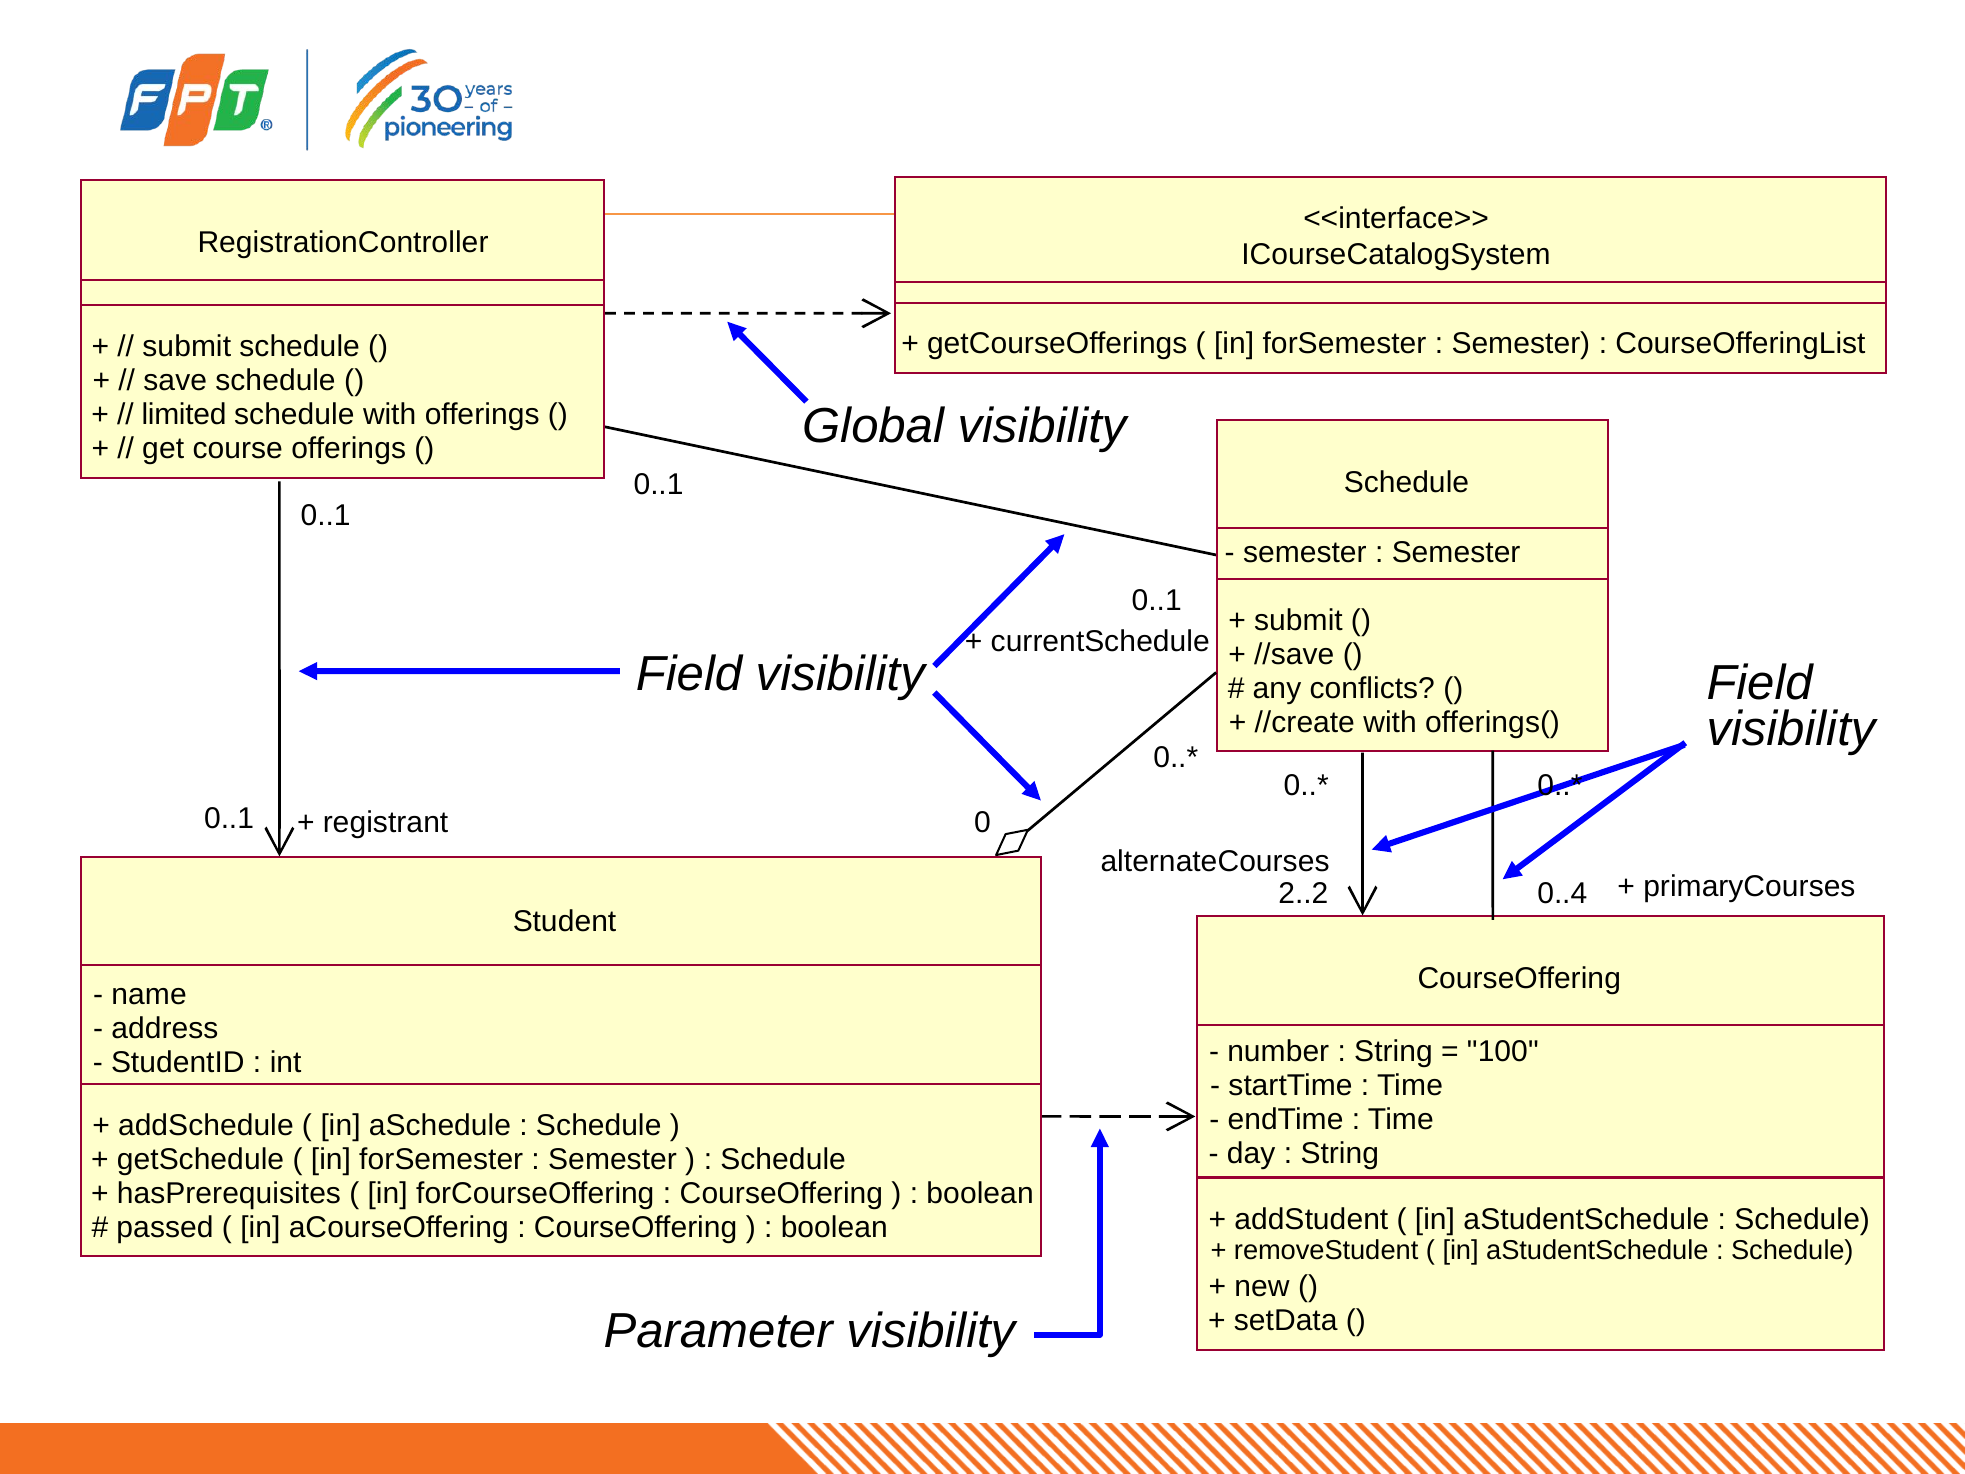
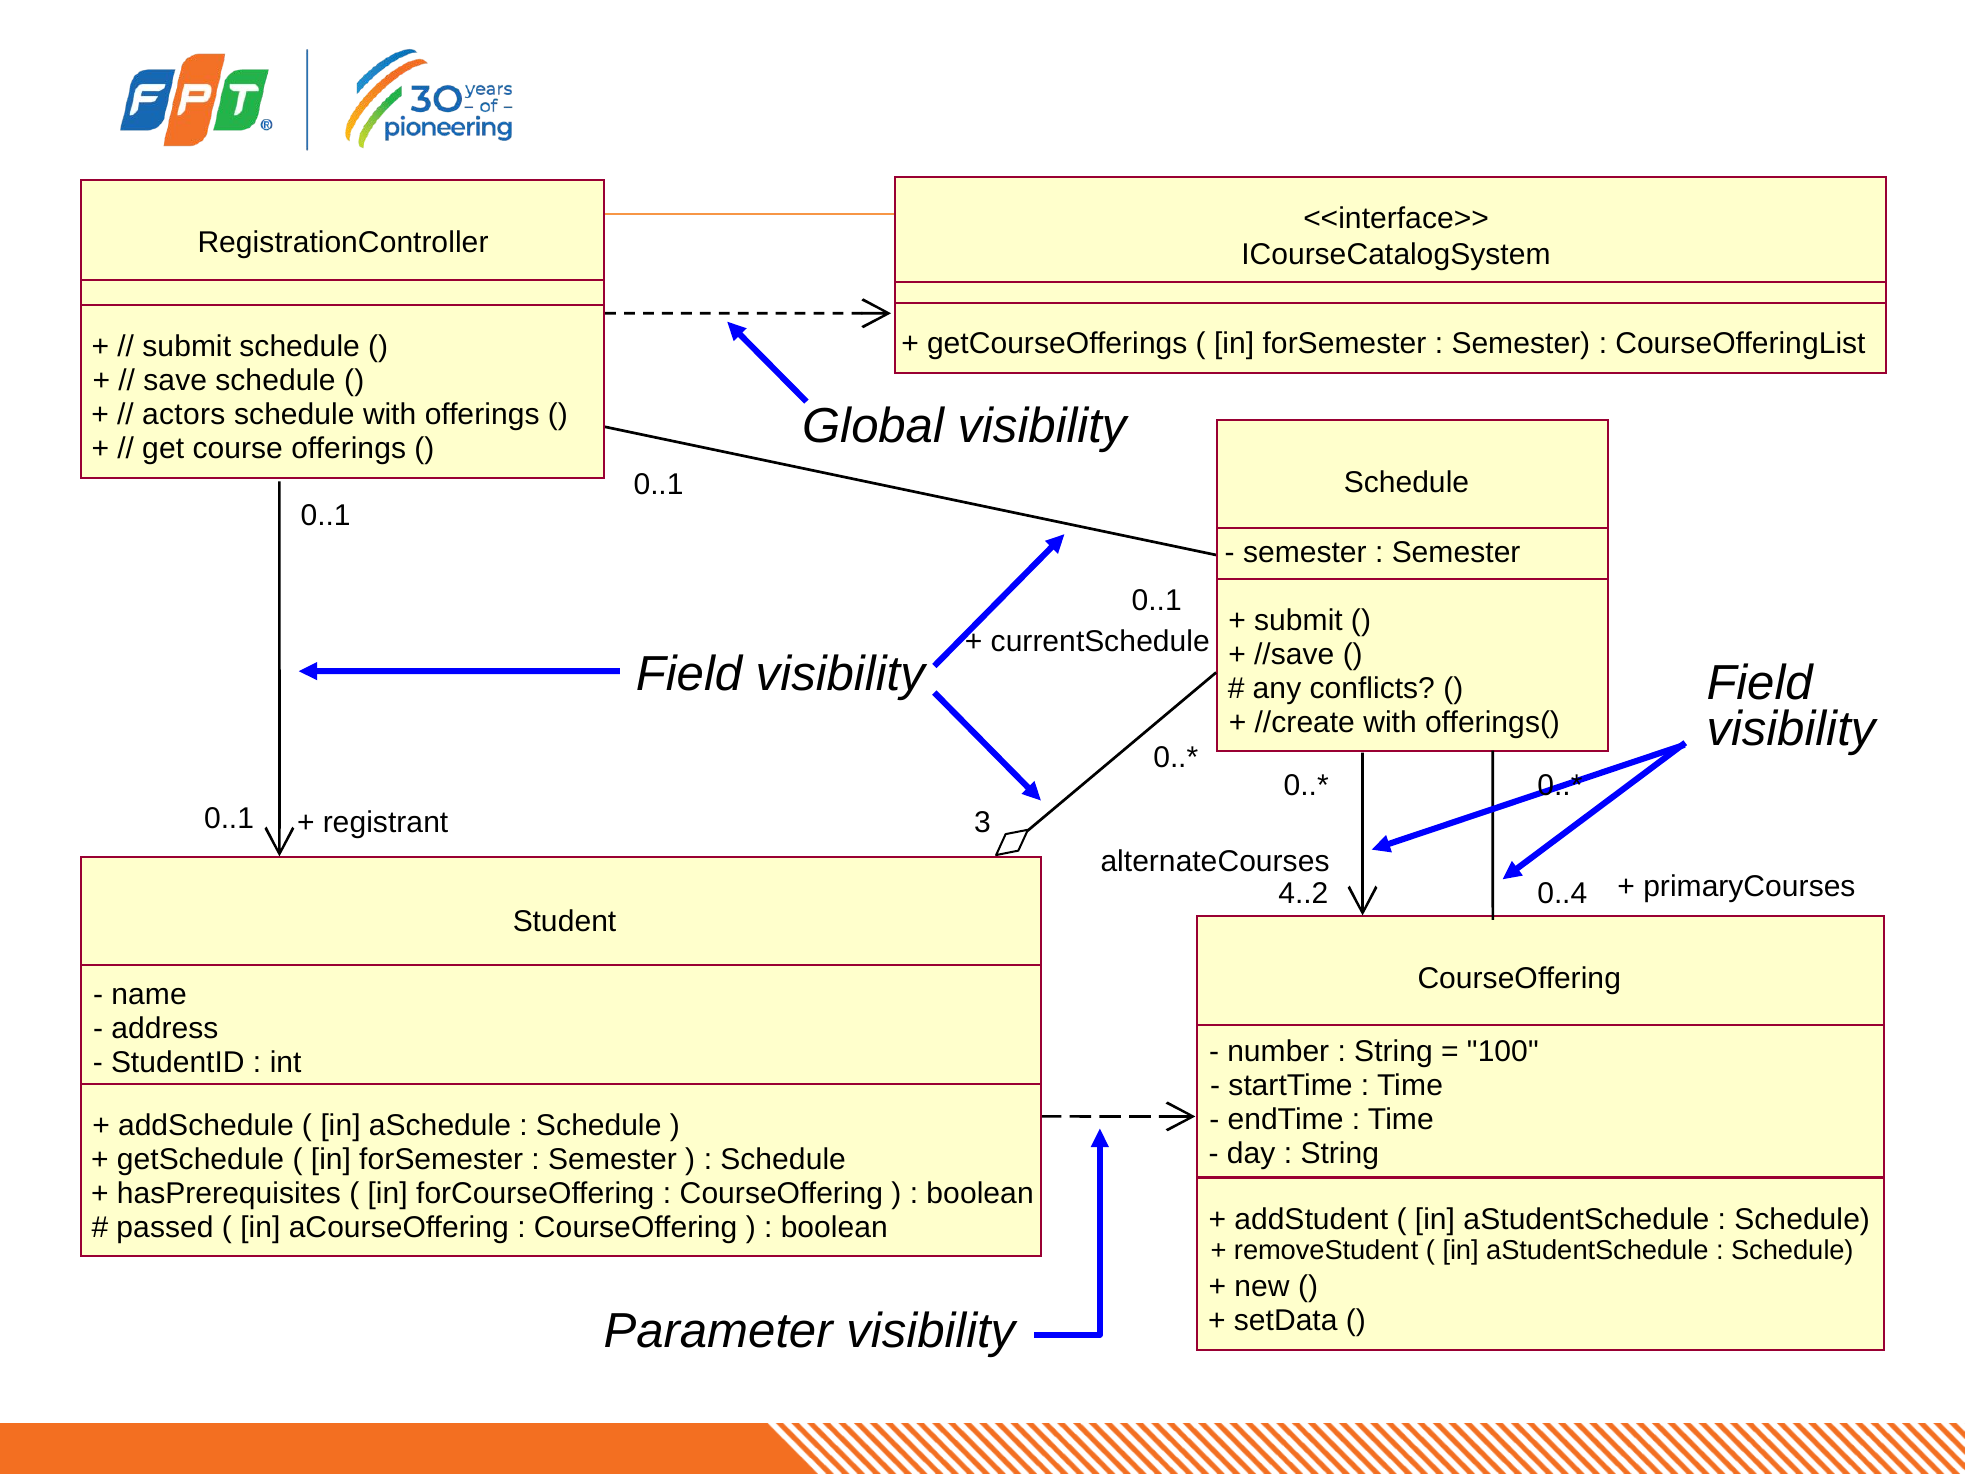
limited: limited -> actors
0: 0 -> 3
2..2: 2..2 -> 4..2
